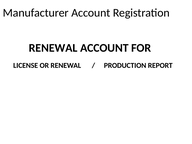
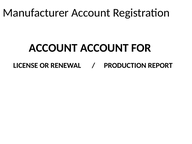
RENEWAL at (53, 48): RENEWAL -> ACCOUNT
